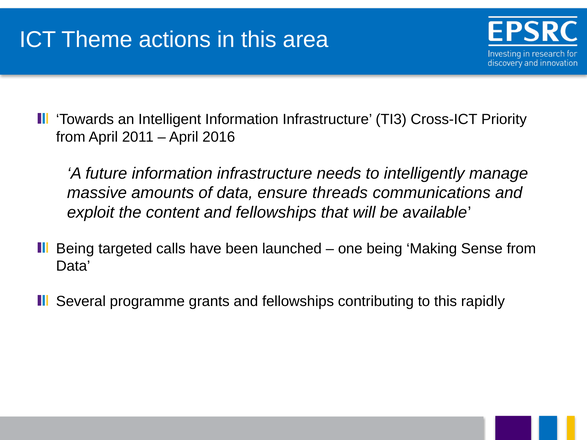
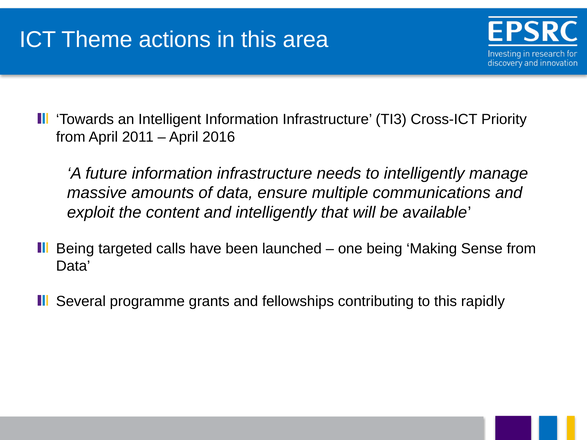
threads: threads -> multiple
content and fellowships: fellowships -> intelligently
